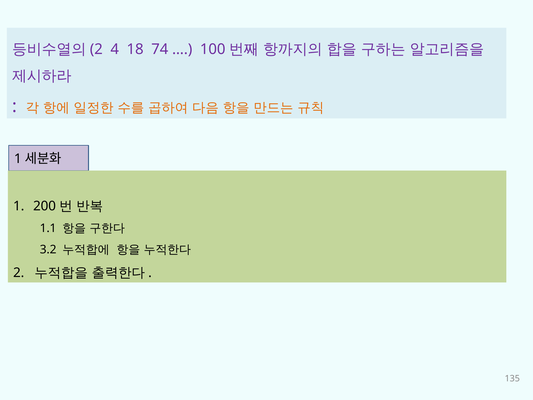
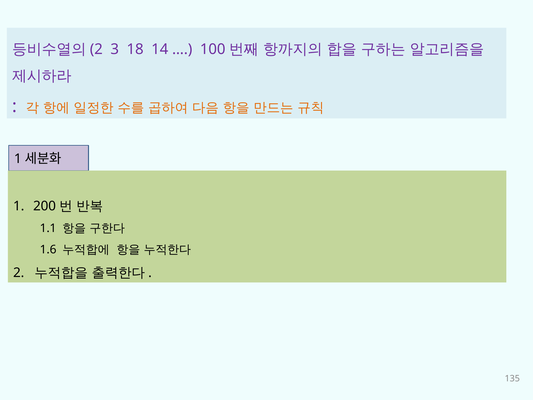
4: 4 -> 3
74: 74 -> 14
3.2: 3.2 -> 1.6
